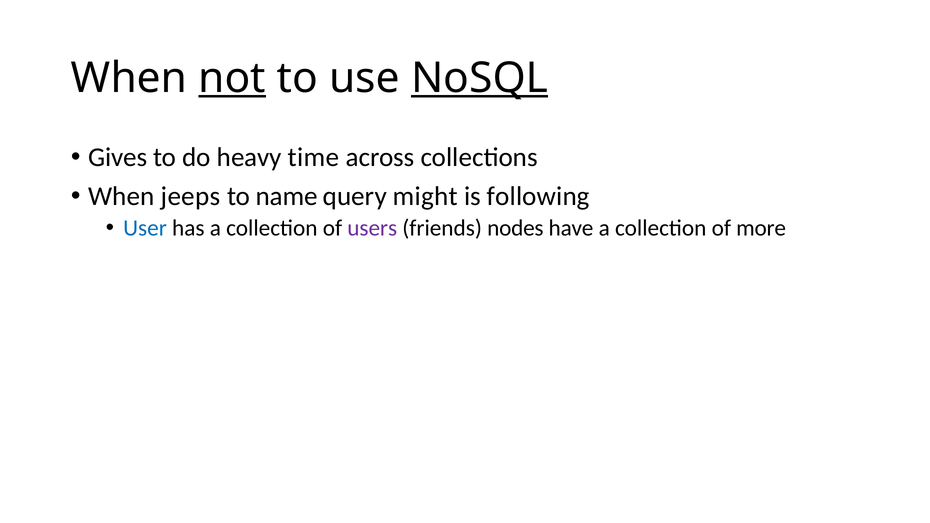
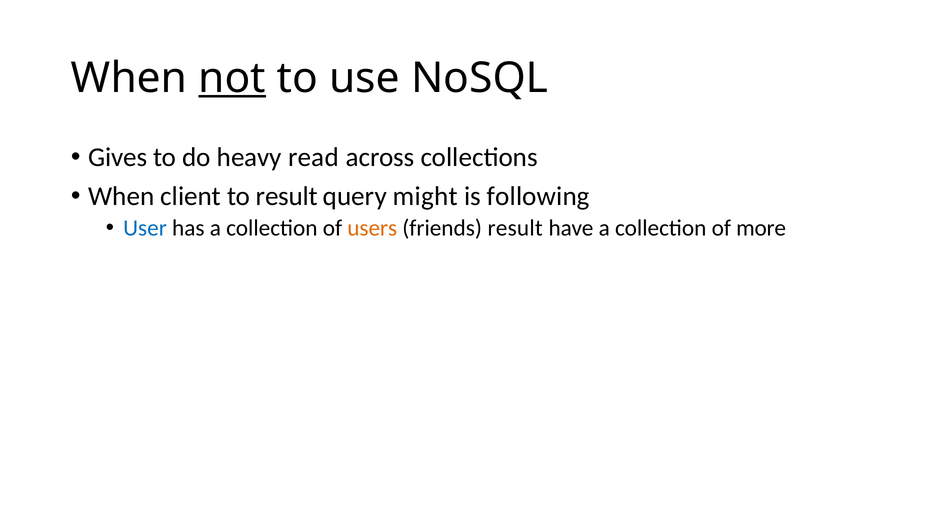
NoSQL underline: present -> none
time: time -> read
jeeps: jeeps -> client
to name: name -> result
users colour: purple -> orange
friends nodes: nodes -> result
